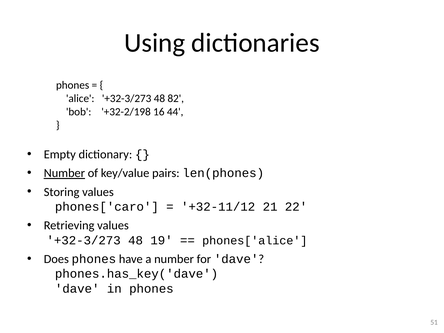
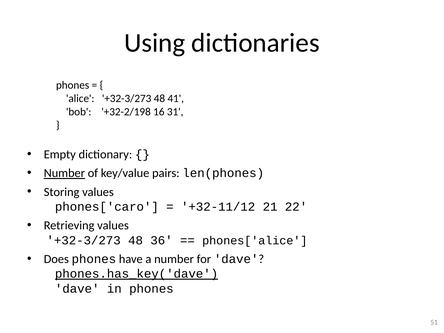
82: 82 -> 41
44: 44 -> 31
19: 19 -> 36
phones.has_key('dave underline: none -> present
